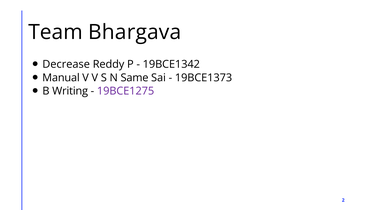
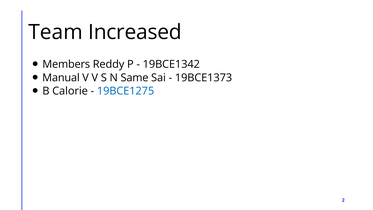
Bhargava: Bhargava -> Increased
Decrease: Decrease -> Members
Writing: Writing -> Calorie
19BCE1275 colour: purple -> blue
